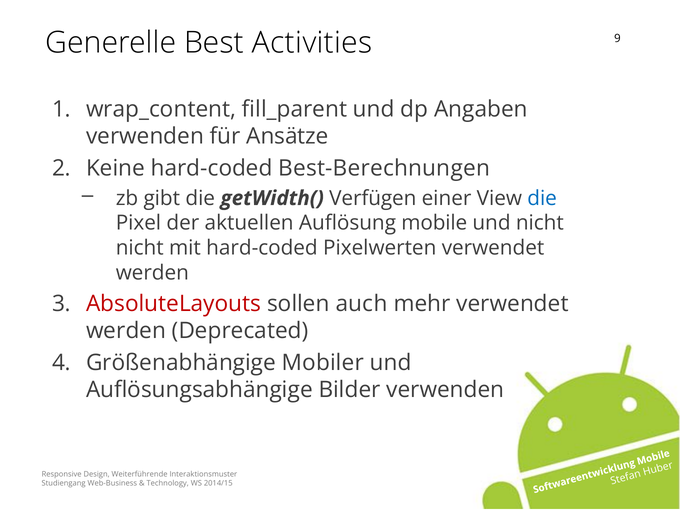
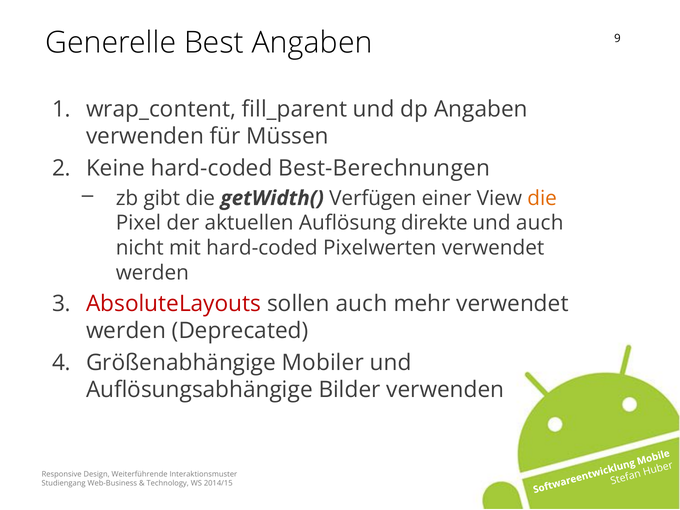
Best Activities: Activities -> Angaben
Ansätze: Ansätze -> Müssen
die at (542, 198) colour: blue -> orange
Auflösung mobile: mobile -> direkte
und nicht: nicht -> auch
